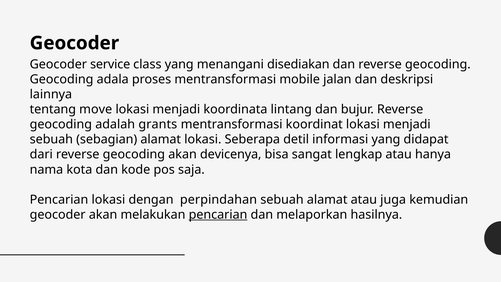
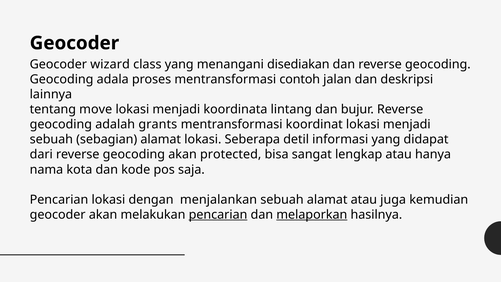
service: service -> wizard
mobile: mobile -> contoh
devicenya: devicenya -> protected
perpindahan: perpindahan -> menjalankan
melaporkan underline: none -> present
